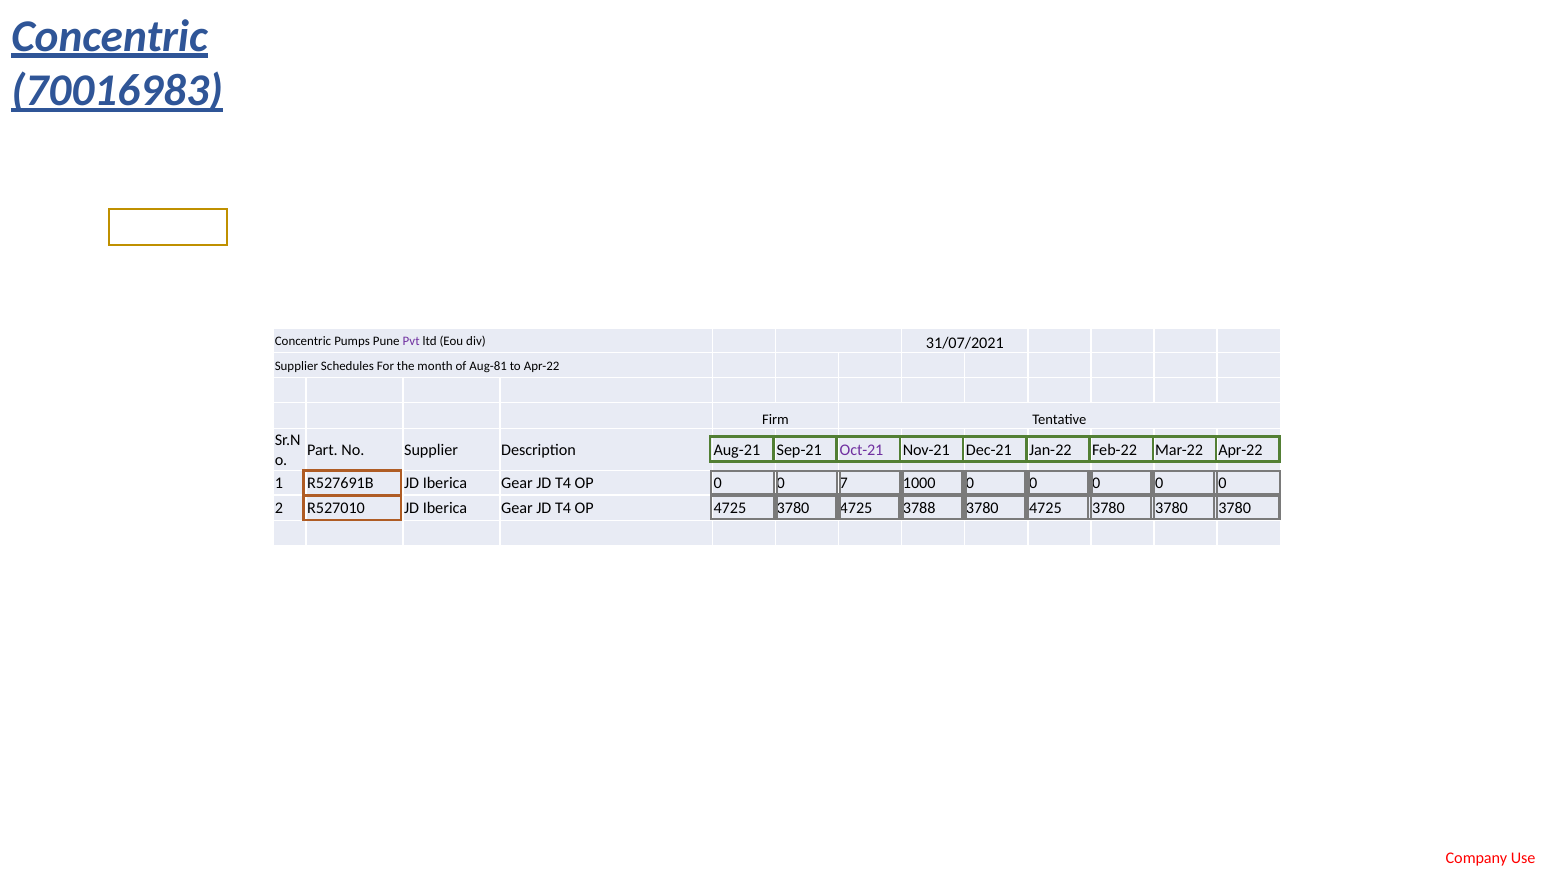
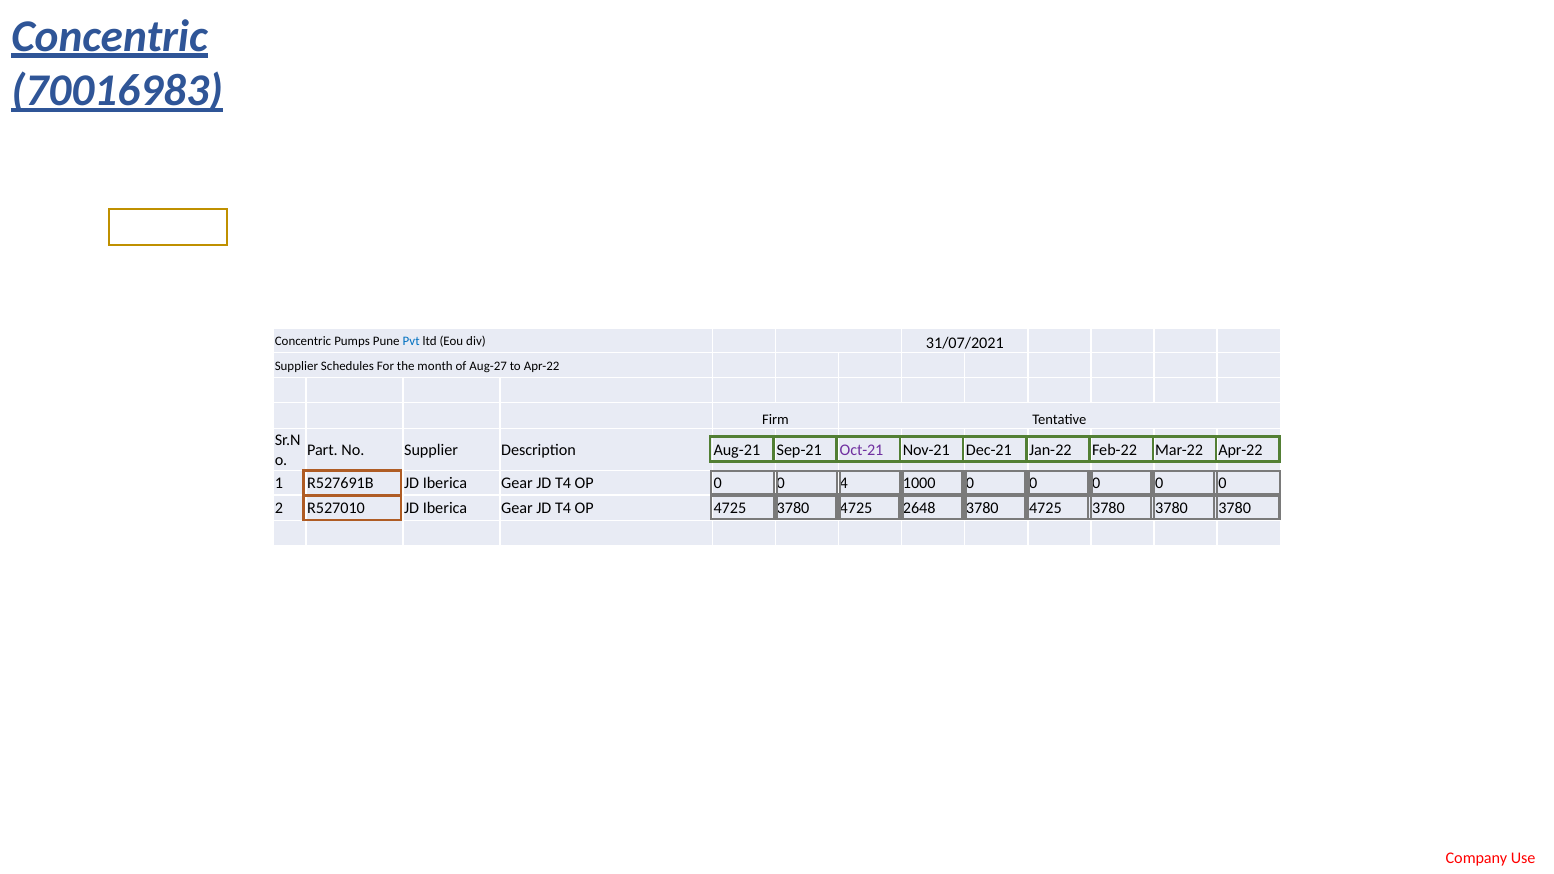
Pvt colour: purple -> blue
Aug-81: Aug-81 -> Aug-27
7: 7 -> 4
3788: 3788 -> 2648
